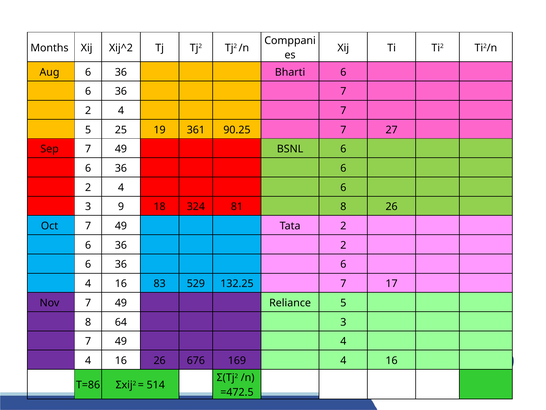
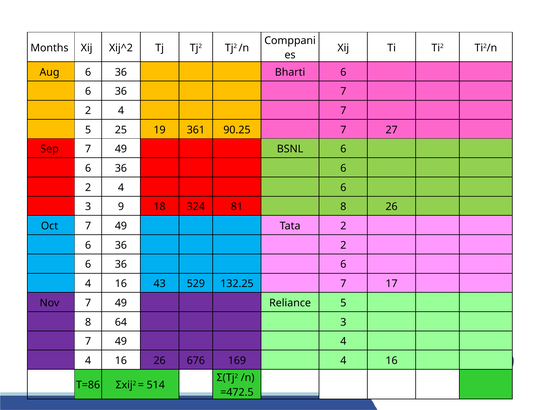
83: 83 -> 43
